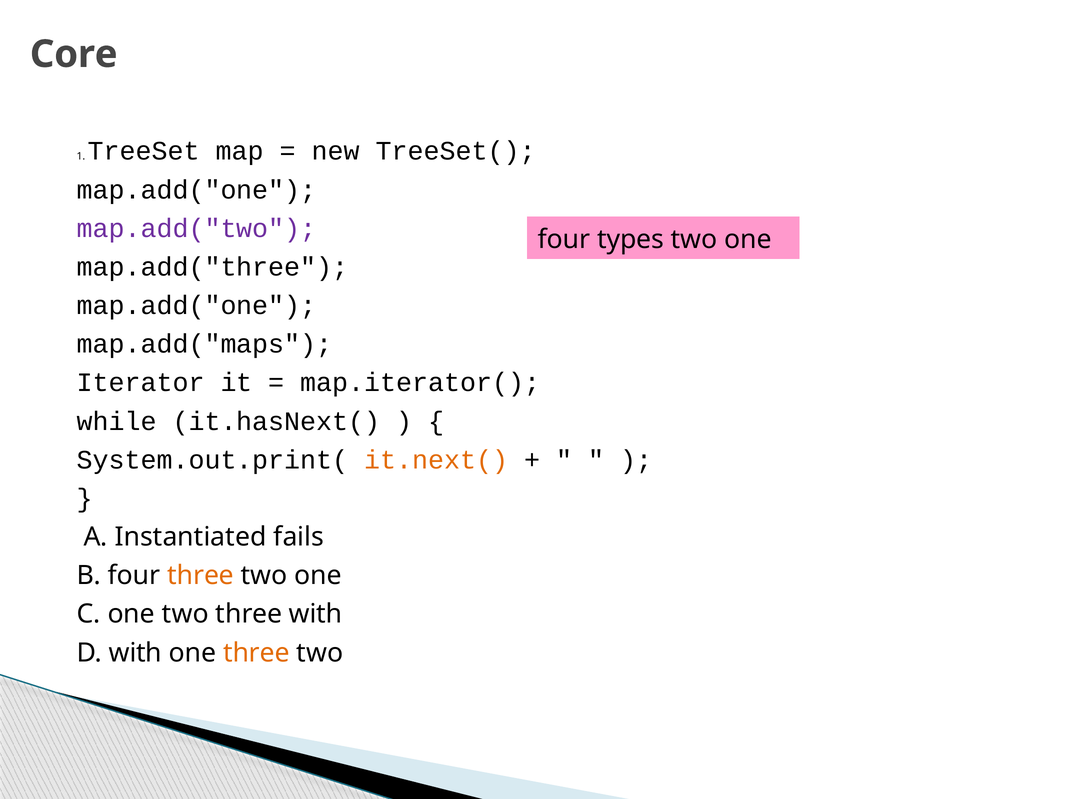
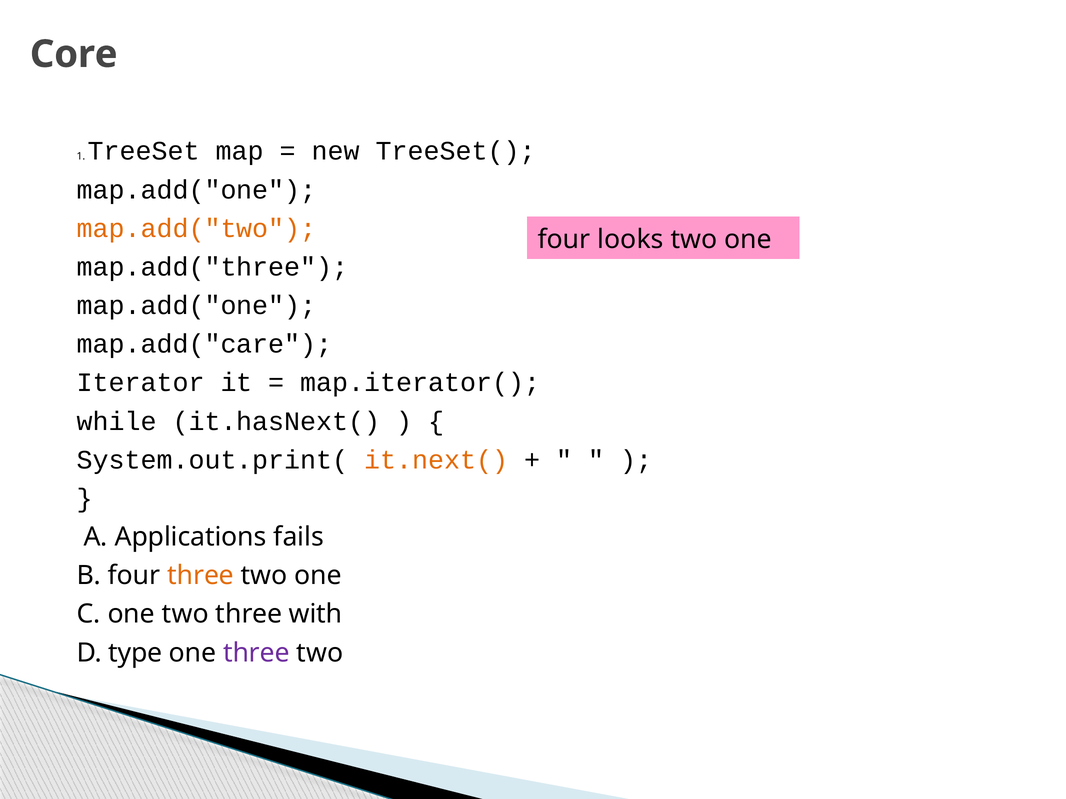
map.add("two colour: purple -> orange
types: types -> looks
map.add("maps: map.add("maps -> map.add("care
Instantiated: Instantiated -> Applications
D with: with -> type
three at (256, 653) colour: orange -> purple
